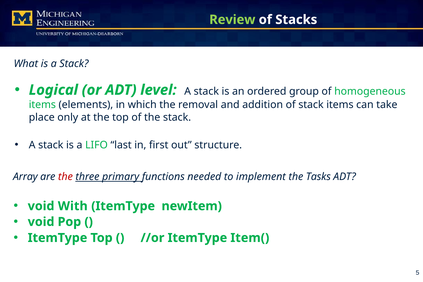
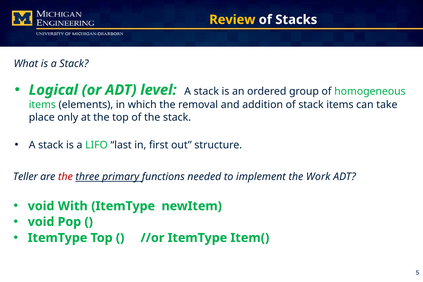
Review colour: light green -> yellow
Array: Array -> Teller
Tasks: Tasks -> Work
